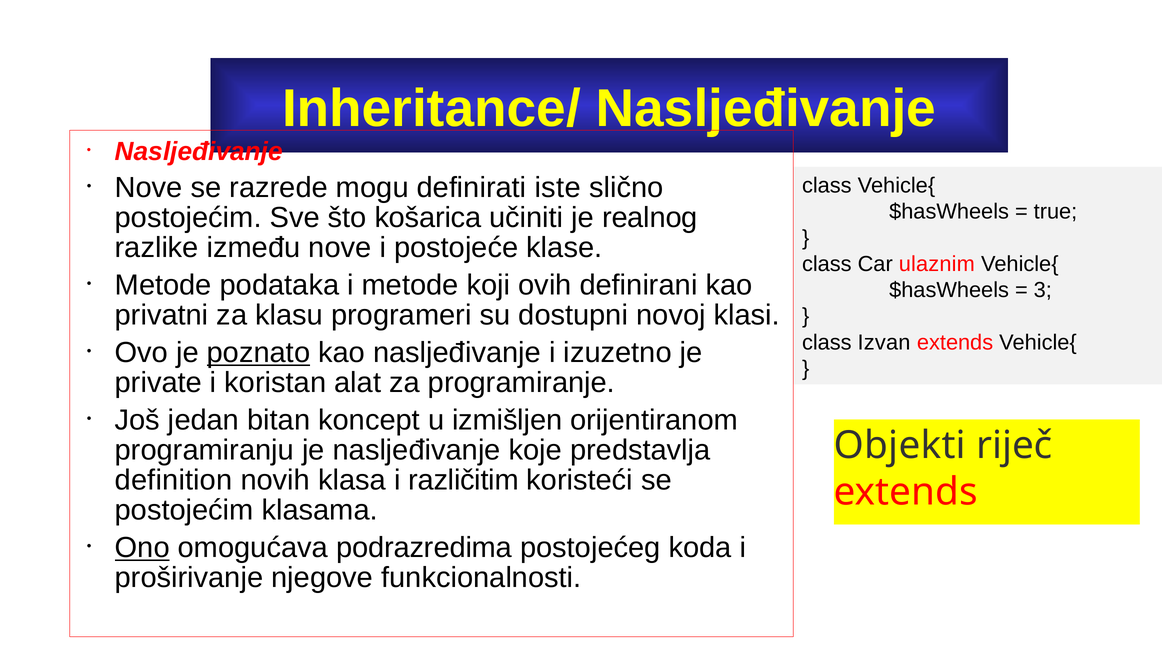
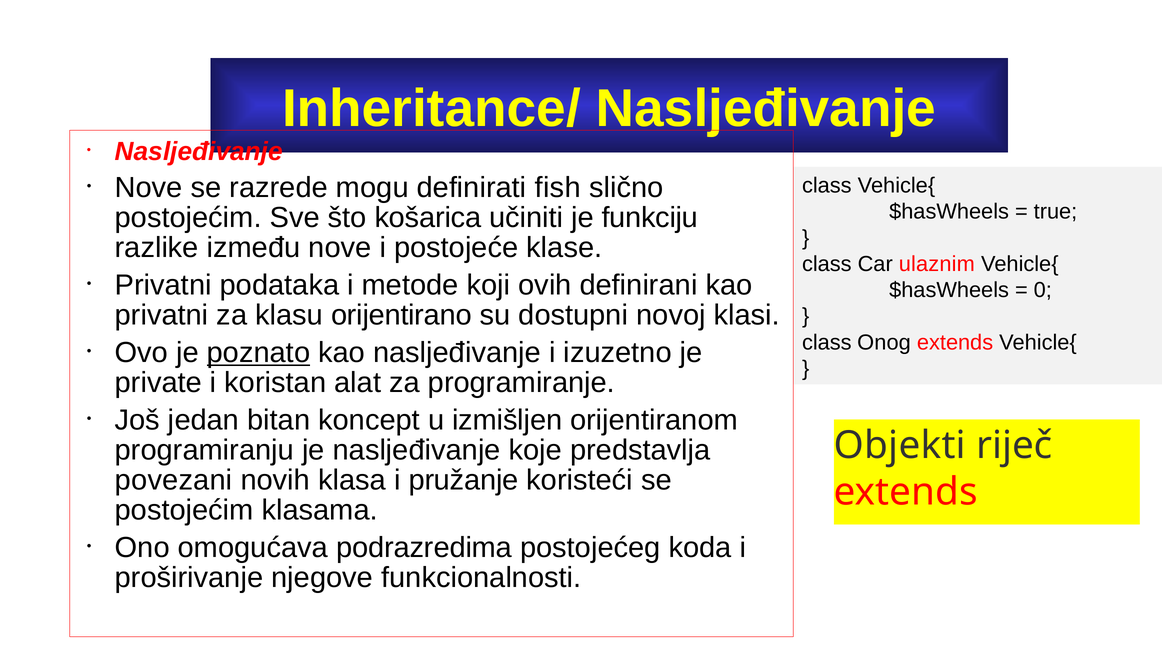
iste: iste -> fish
realnog: realnog -> funkciju
Metode at (163, 285): Metode -> Privatni
3: 3 -> 0
programeri: programeri -> orijentirano
Izvan: Izvan -> Onog
definition: definition -> povezani
različitim: različitim -> pružanje
Ono underline: present -> none
